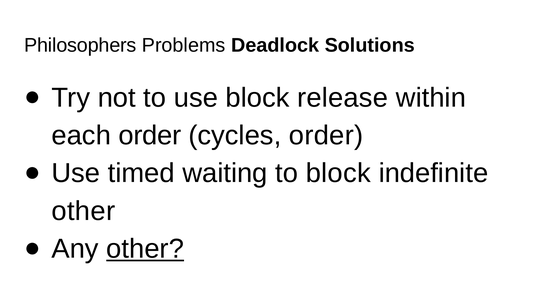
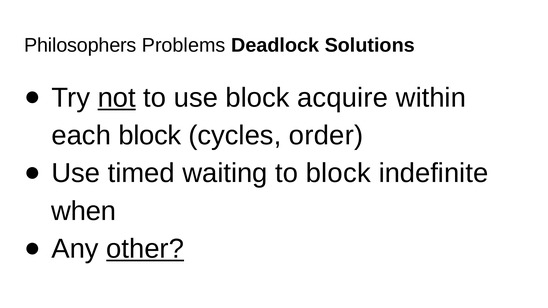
not underline: none -> present
release: release -> acquire
each order: order -> block
other at (83, 211): other -> when
